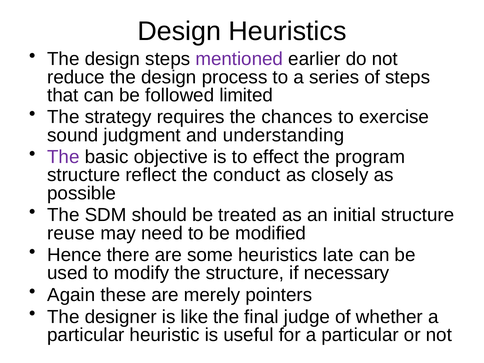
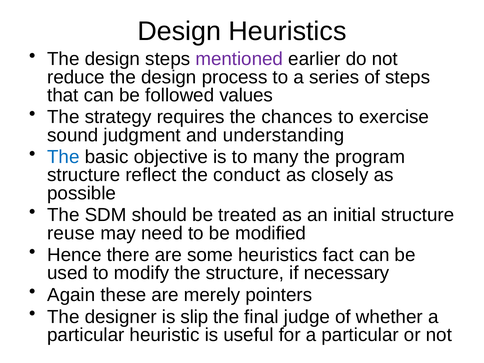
limited: limited -> values
The at (63, 157) colour: purple -> blue
effect: effect -> many
late: late -> fact
like: like -> slip
